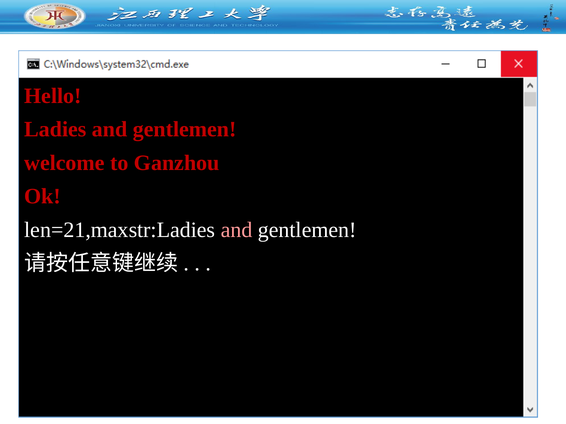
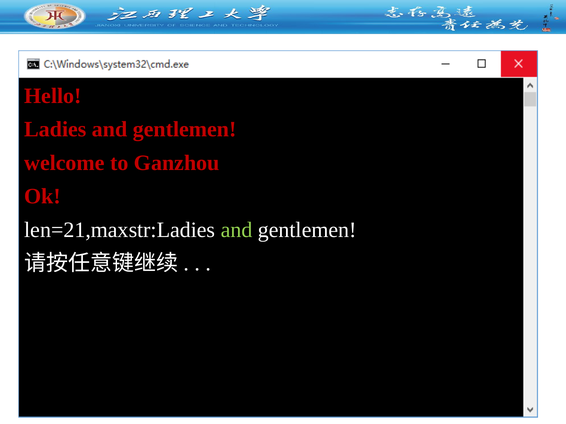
and at (237, 230) colour: pink -> light green
